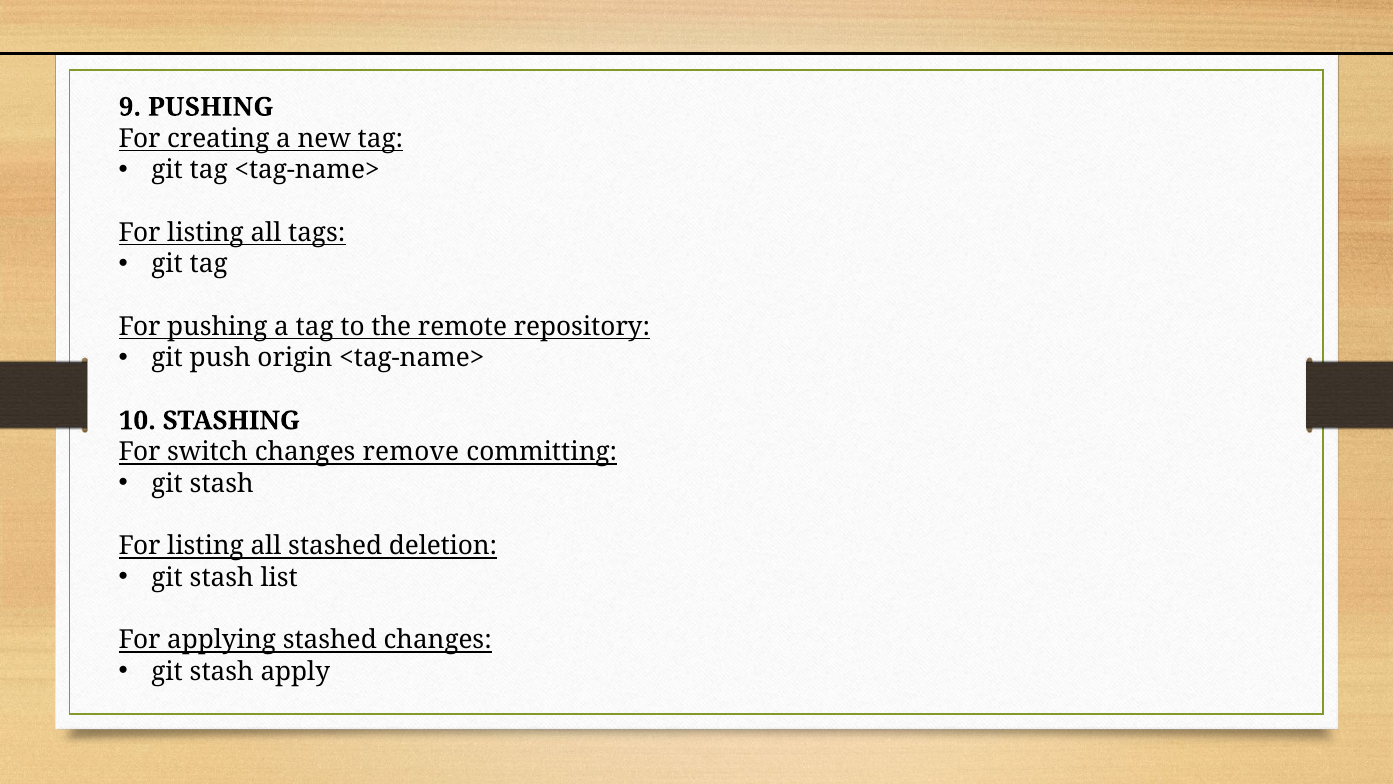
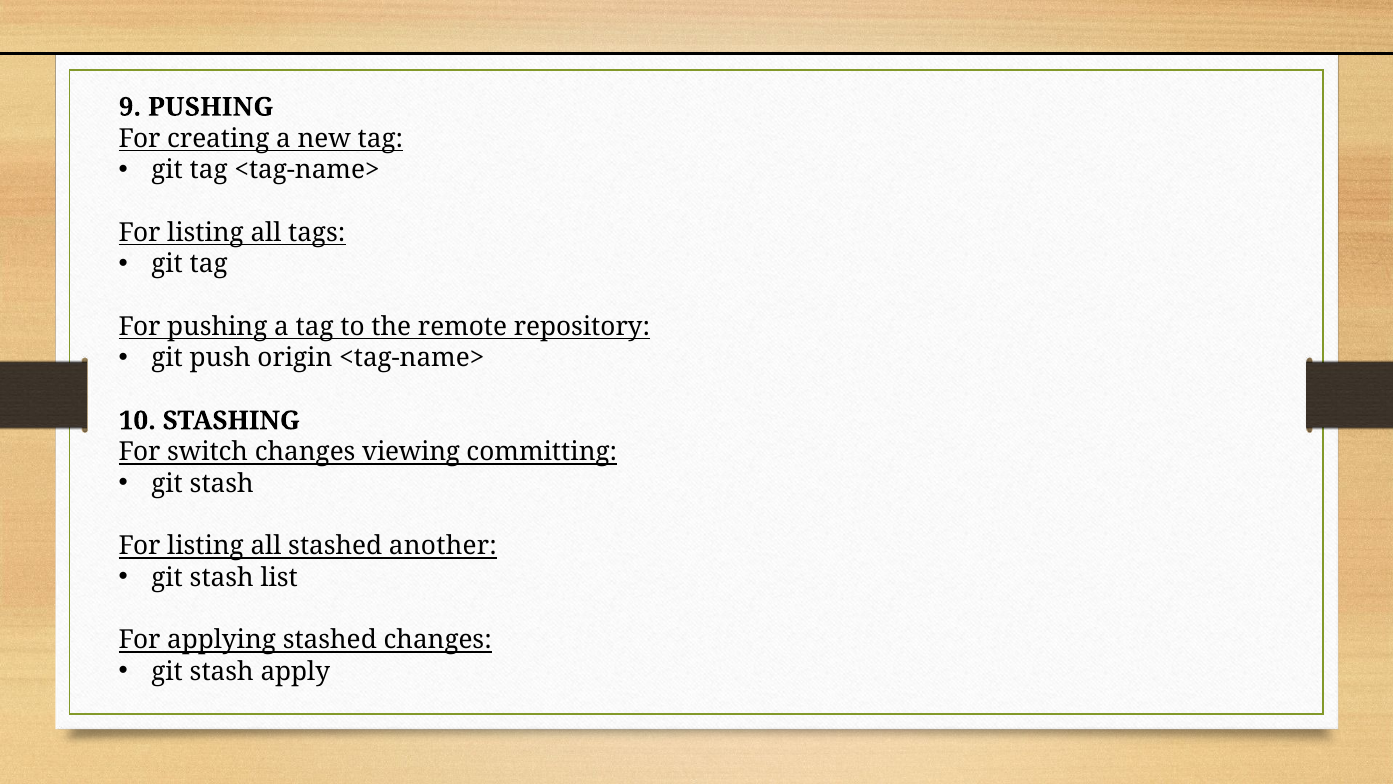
remove: remove -> viewing
deletion: deletion -> another
